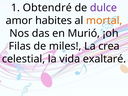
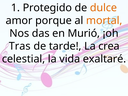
Obtendré: Obtendré -> Protegido
dulce colour: purple -> orange
habites: habites -> porque
Filas: Filas -> Tras
miles: miles -> tarde
